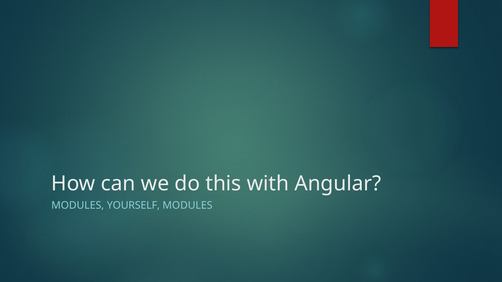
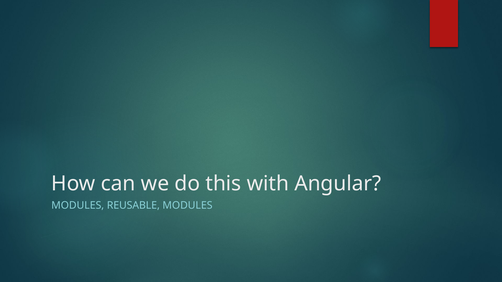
YOURSELF: YOURSELF -> REUSABLE
